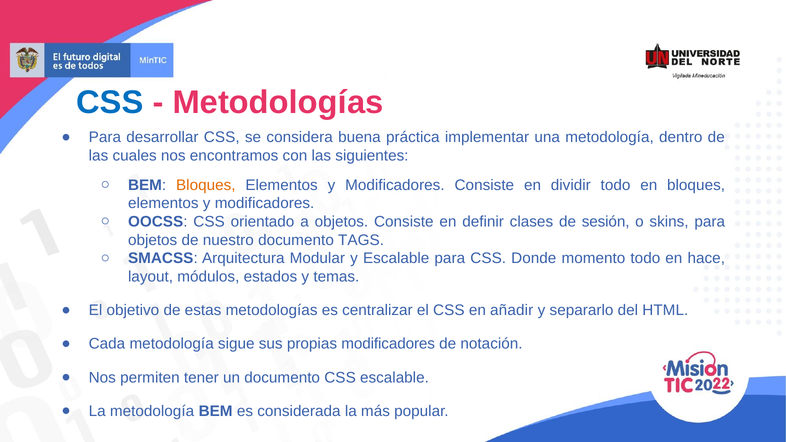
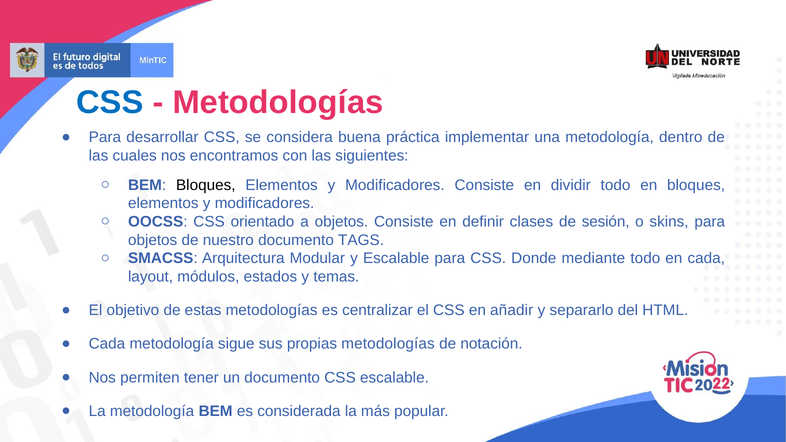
Bloques at (206, 185) colour: orange -> black
momento: momento -> mediante
en hace: hace -> cada
propias modificadores: modificadores -> metodologías
